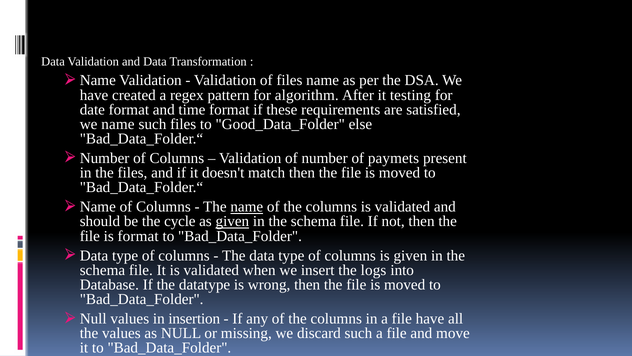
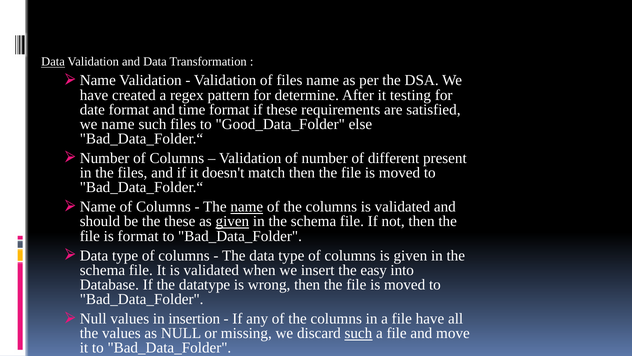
Data at (53, 62) underline: none -> present
algorithm: algorithm -> determine
paymets: paymets -> different
the cycle: cycle -> these
logs: logs -> easy
such at (358, 333) underline: none -> present
